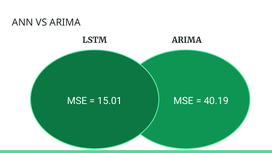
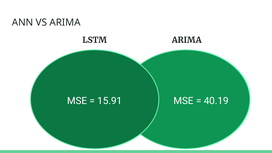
15.01: 15.01 -> 15.91
